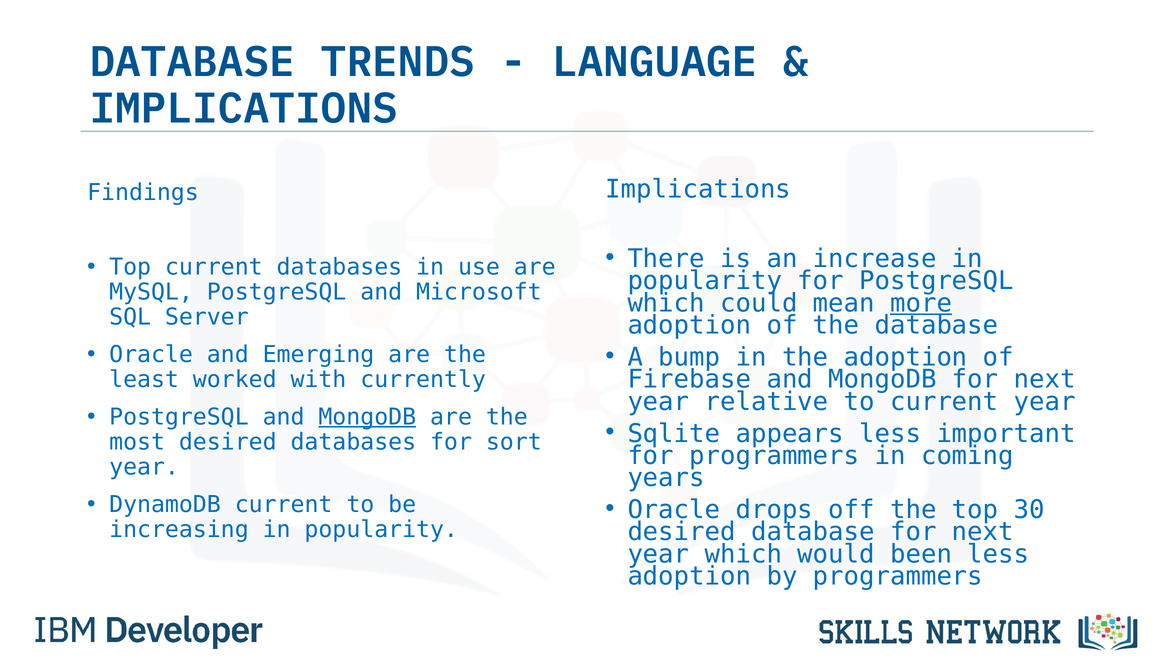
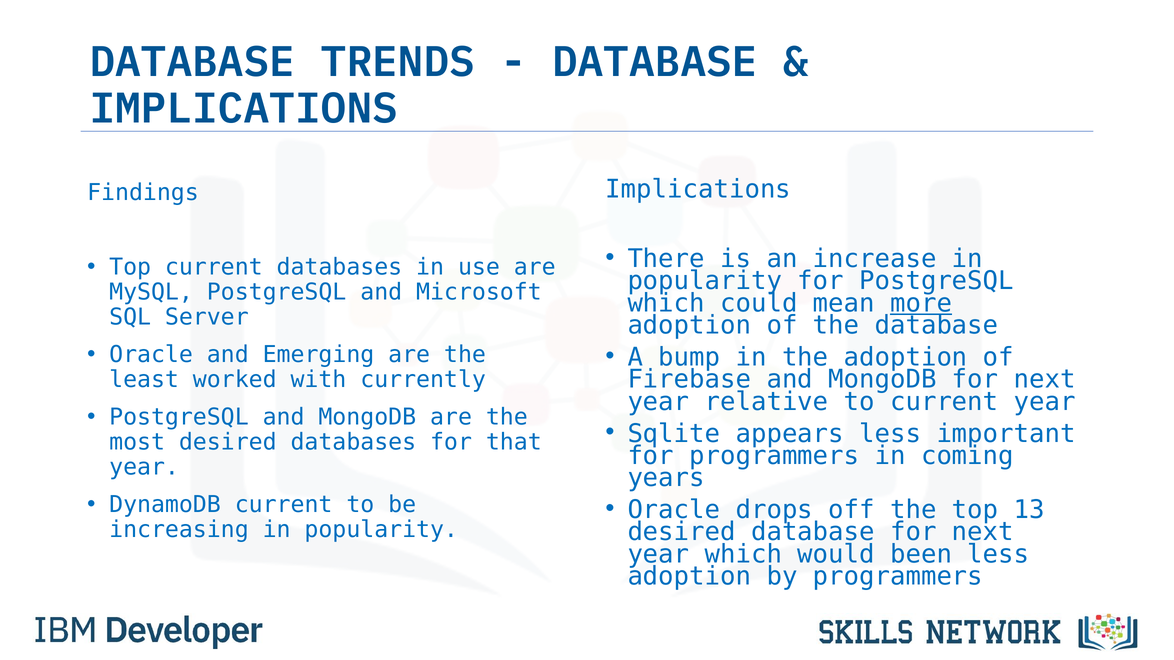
LANGUAGE at (655, 62): LANGUAGE -> DATABASE
MongoDB at (367, 417) underline: present -> none
sort: sort -> that
30: 30 -> 13
